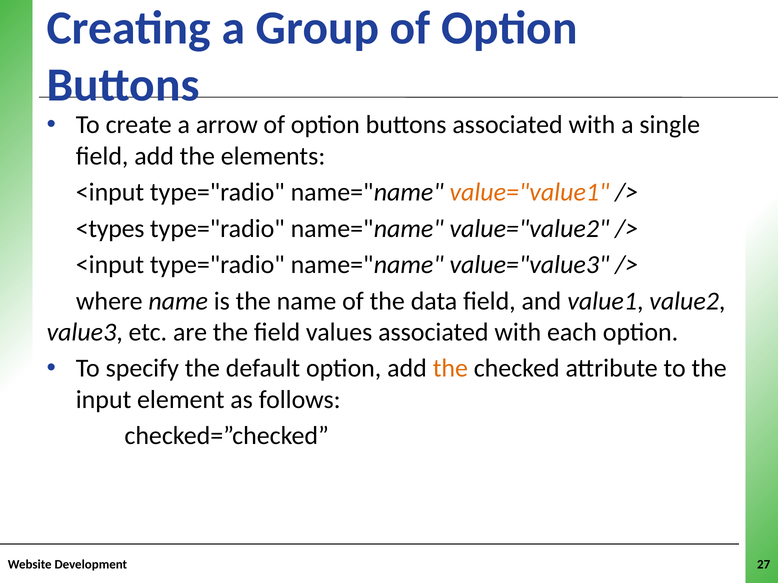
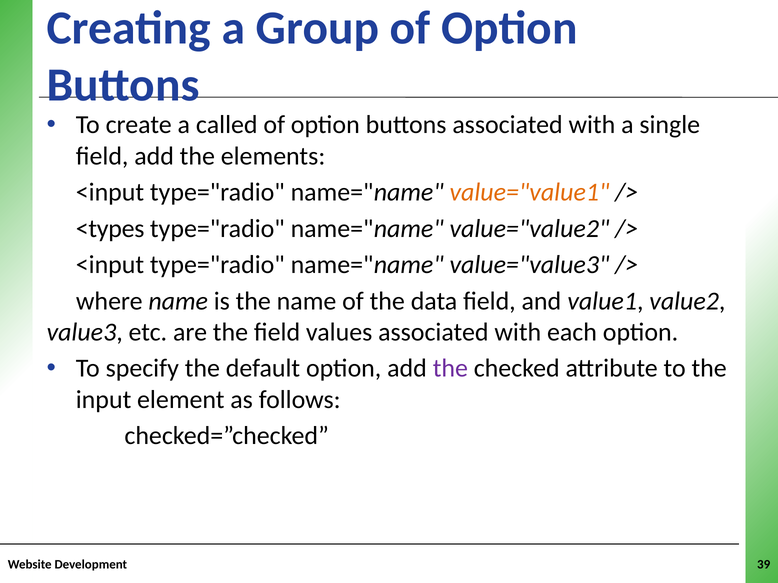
arrow: arrow -> called
the at (450, 369) colour: orange -> purple
27: 27 -> 39
